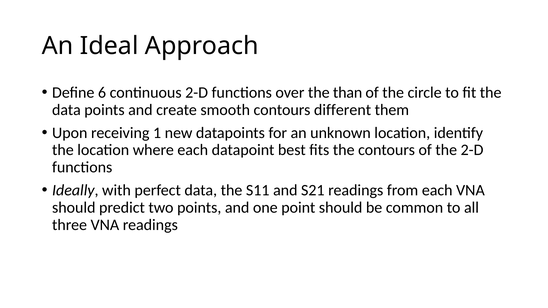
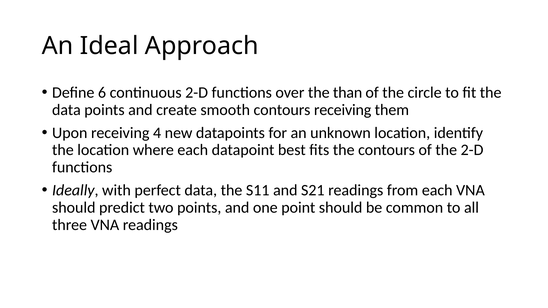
contours different: different -> receiving
1: 1 -> 4
